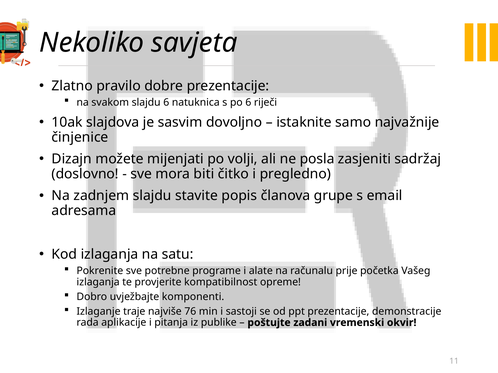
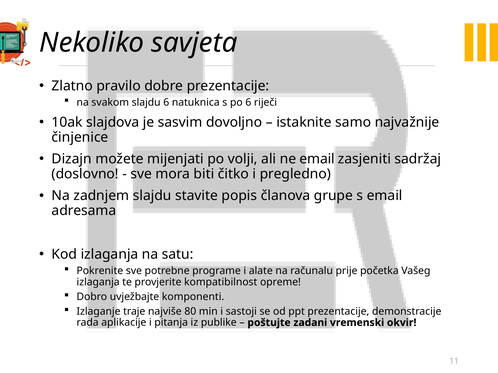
ne posla: posla -> email
76: 76 -> 80
